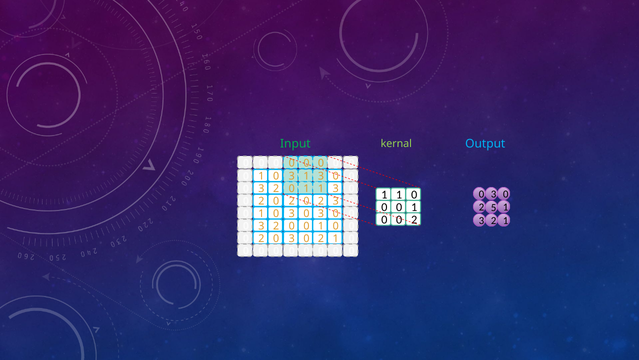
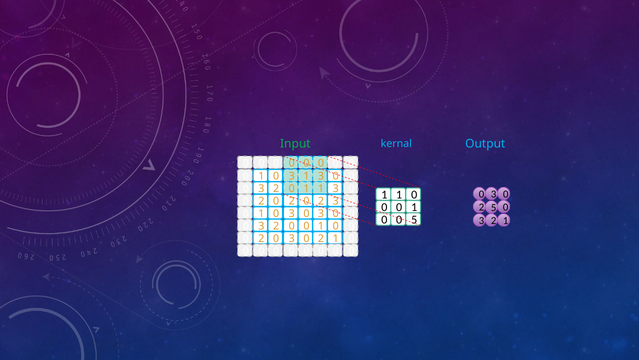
kernal colour: light green -> light blue
5 1: 1 -> 0
0 0 2: 2 -> 5
